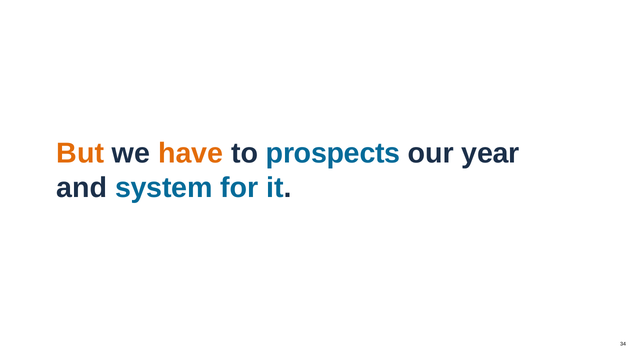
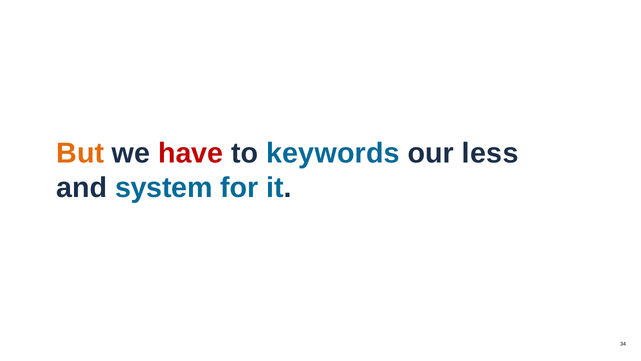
have colour: orange -> red
prospects: prospects -> keywords
year: year -> less
